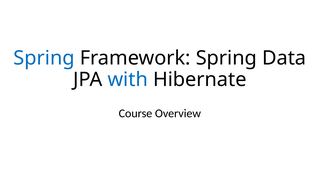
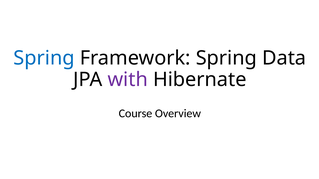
with colour: blue -> purple
